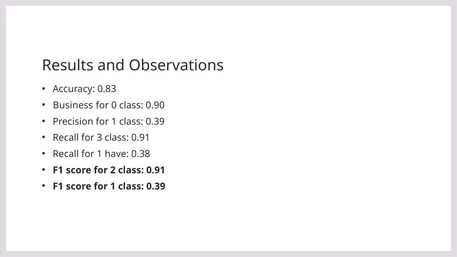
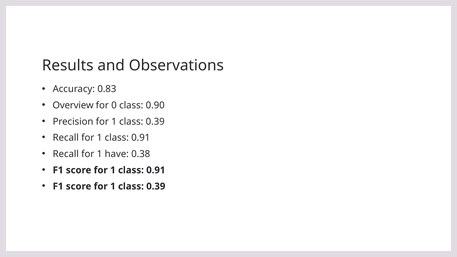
Business: Business -> Overview
3 at (100, 138): 3 -> 1
2 at (113, 170): 2 -> 1
